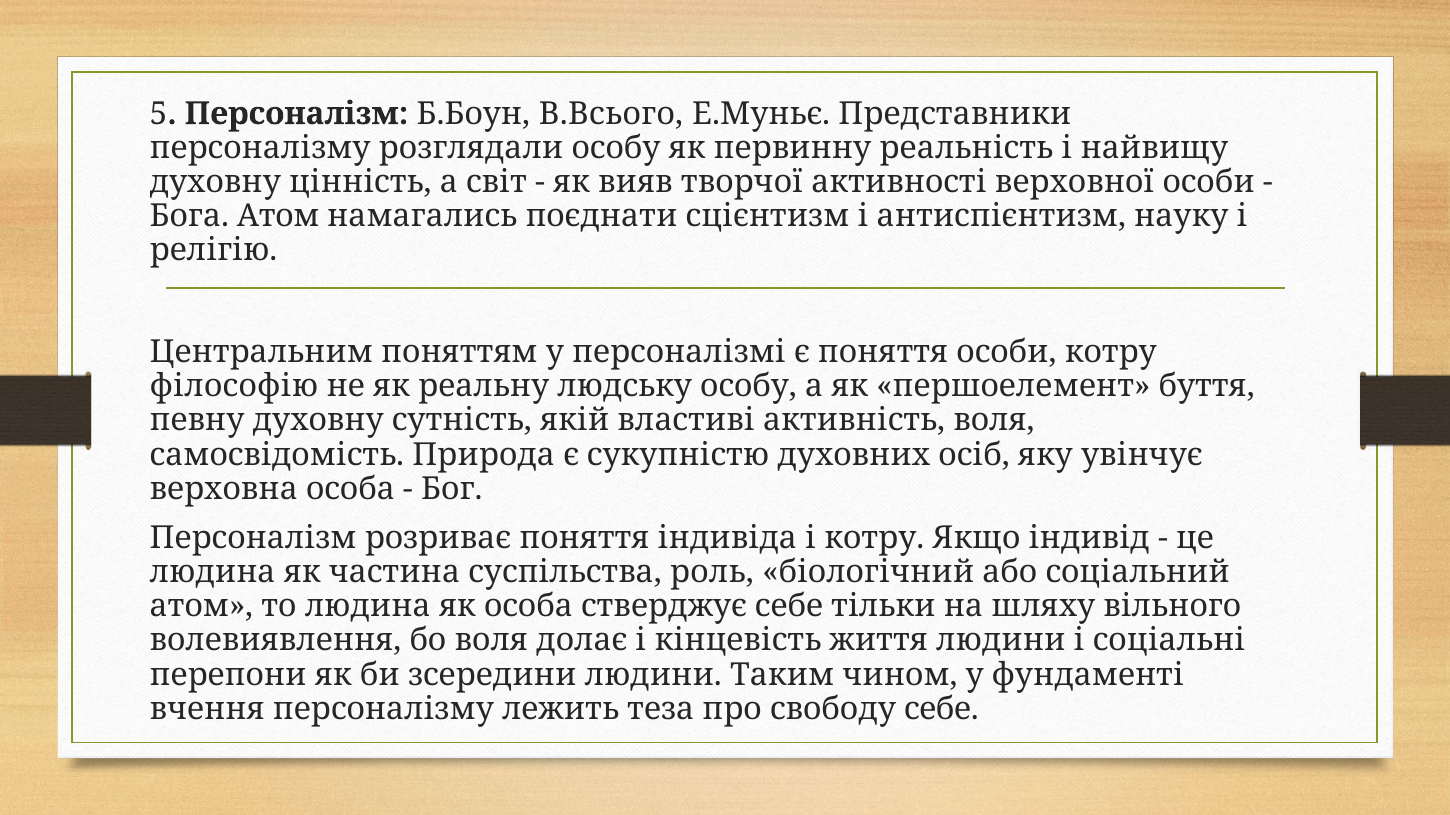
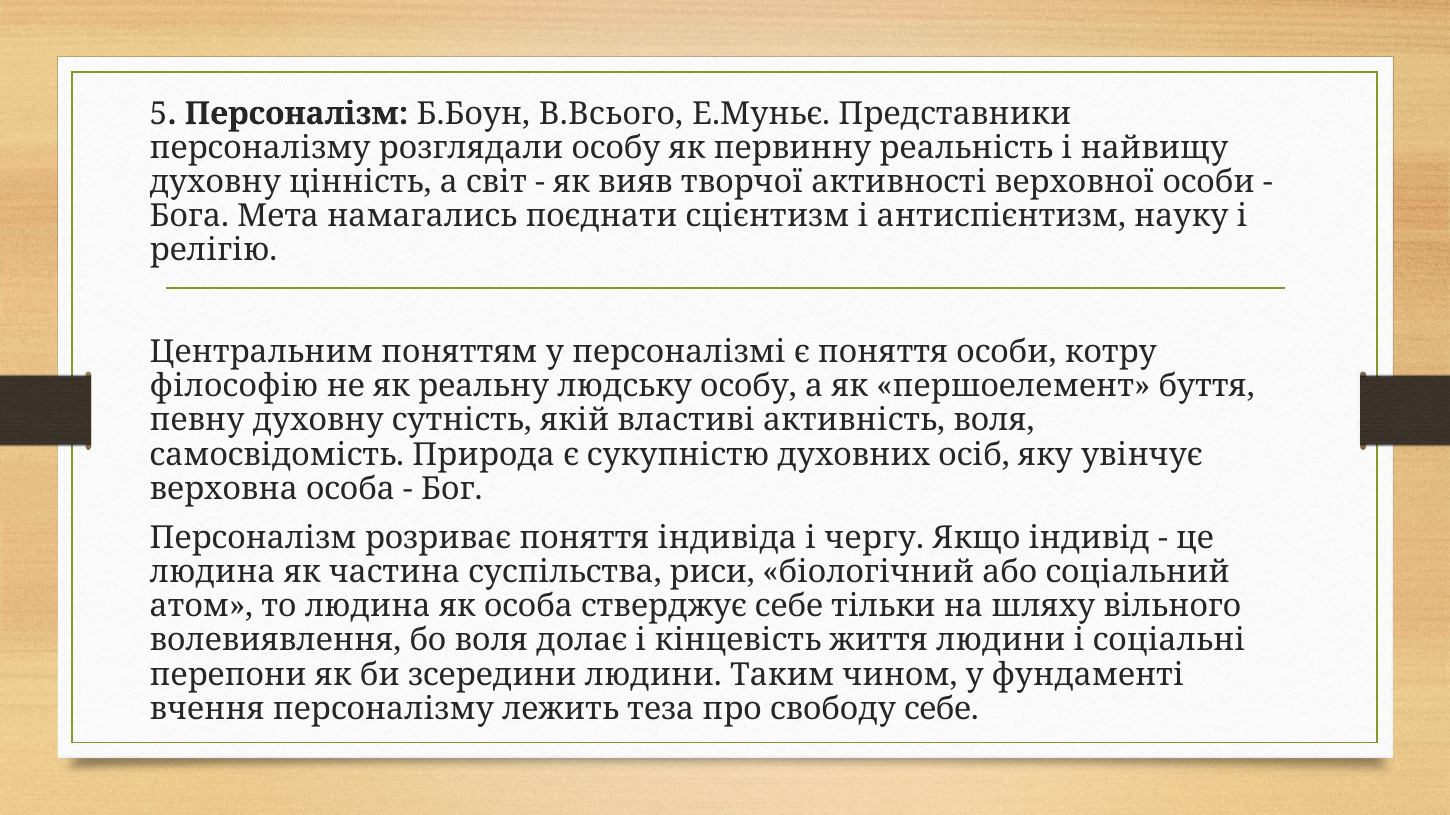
Бога Атом: Атом -> Мета
і котру: котру -> чергу
роль: роль -> риси
